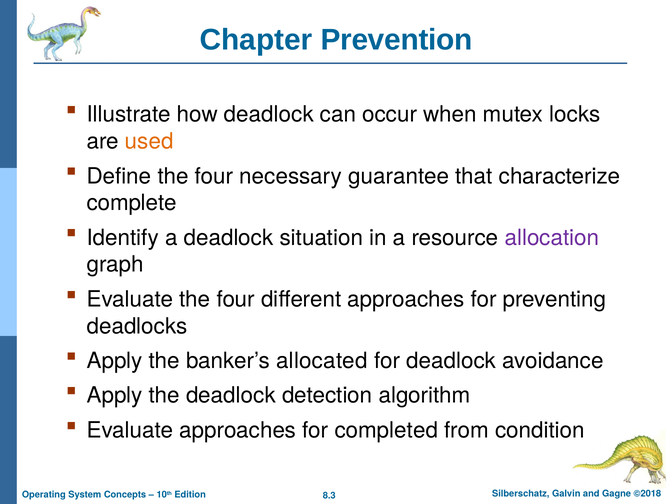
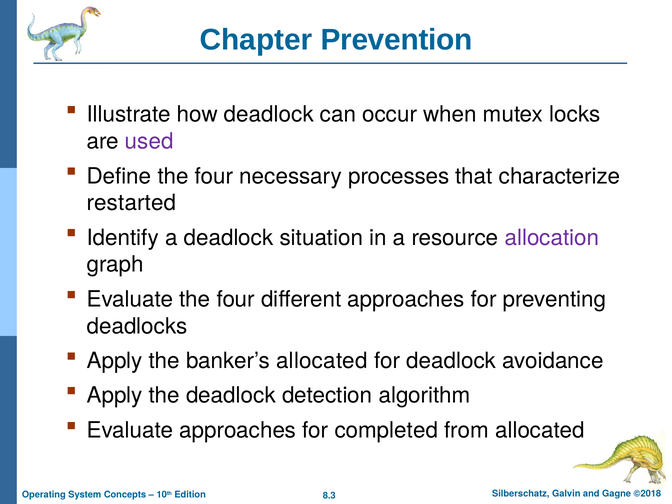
used colour: orange -> purple
guarantee: guarantee -> processes
complete: complete -> restarted
from condition: condition -> allocated
